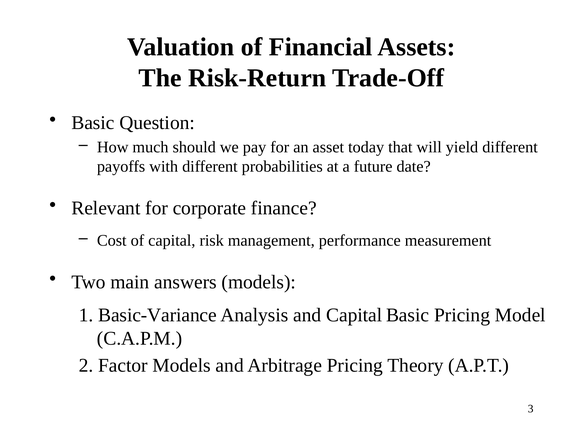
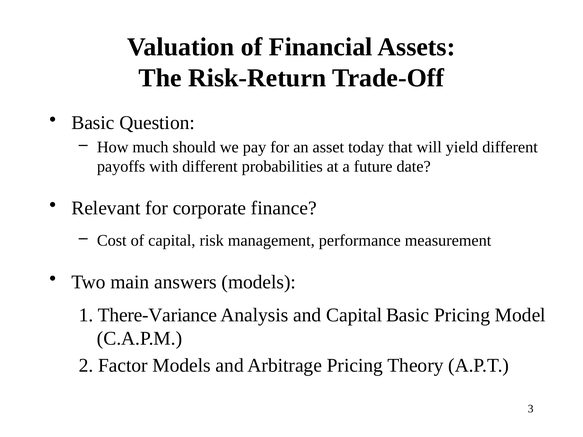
Basic-Variance: Basic-Variance -> There-Variance
